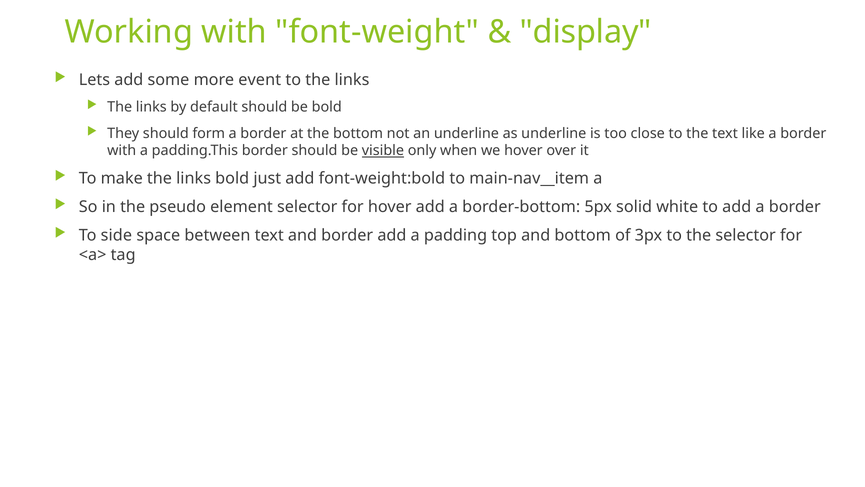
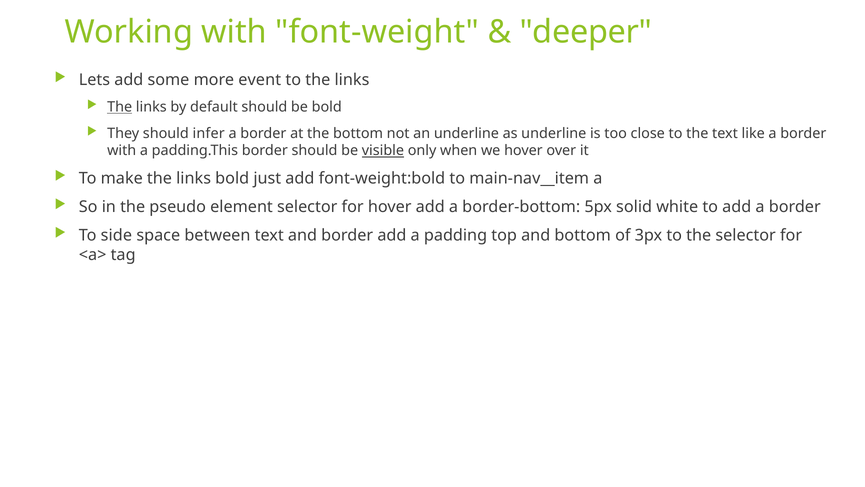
display: display -> deeper
The at (120, 107) underline: none -> present
form: form -> infer
